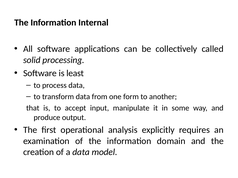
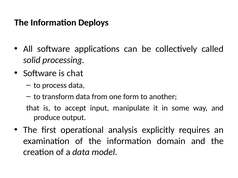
Internal: Internal -> Deploys
least: least -> chat
